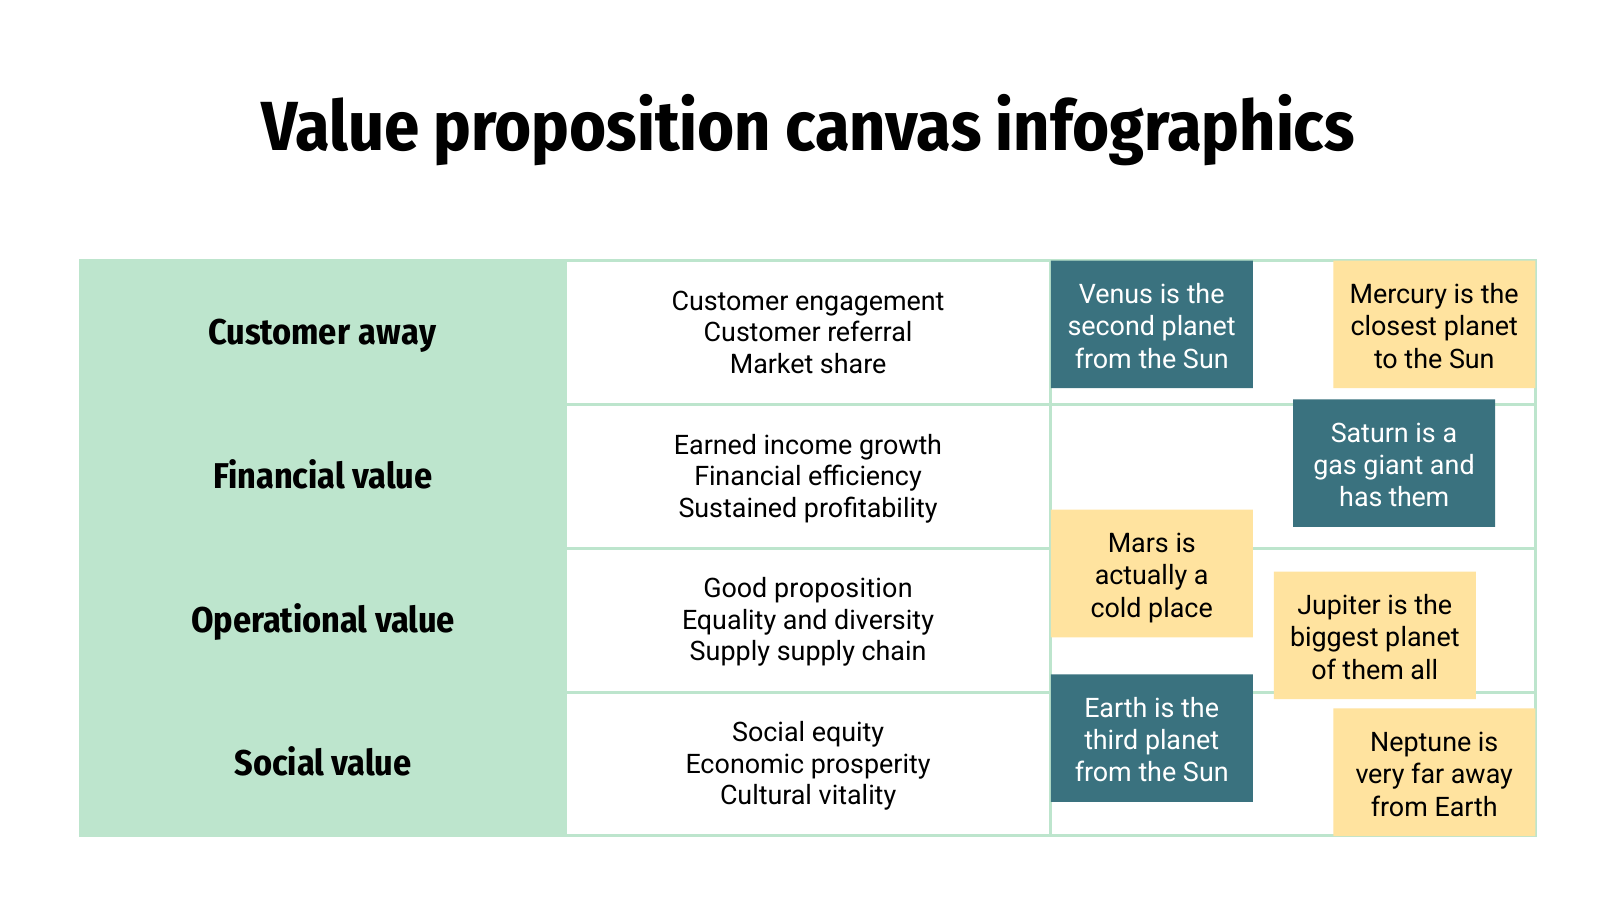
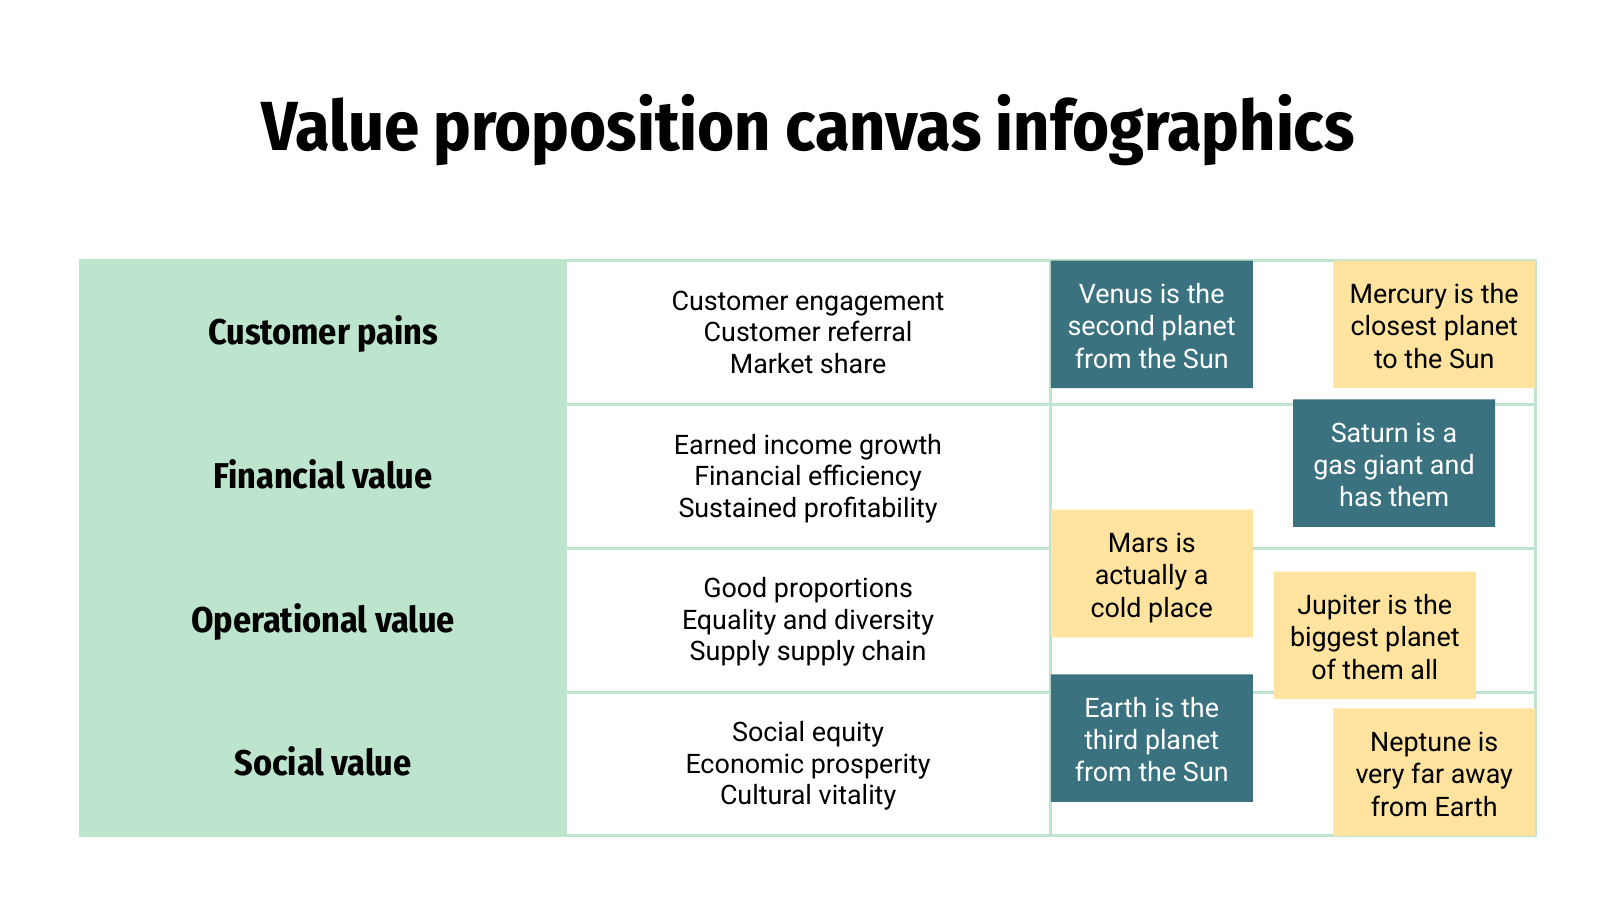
Customer away: away -> pains
Good proposition: proposition -> proportions
